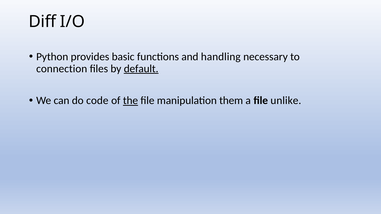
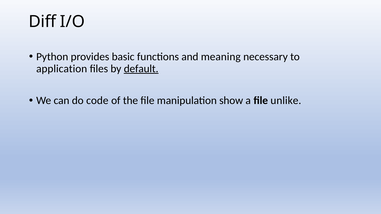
handling: handling -> meaning
connection: connection -> application
the underline: present -> none
them: them -> show
